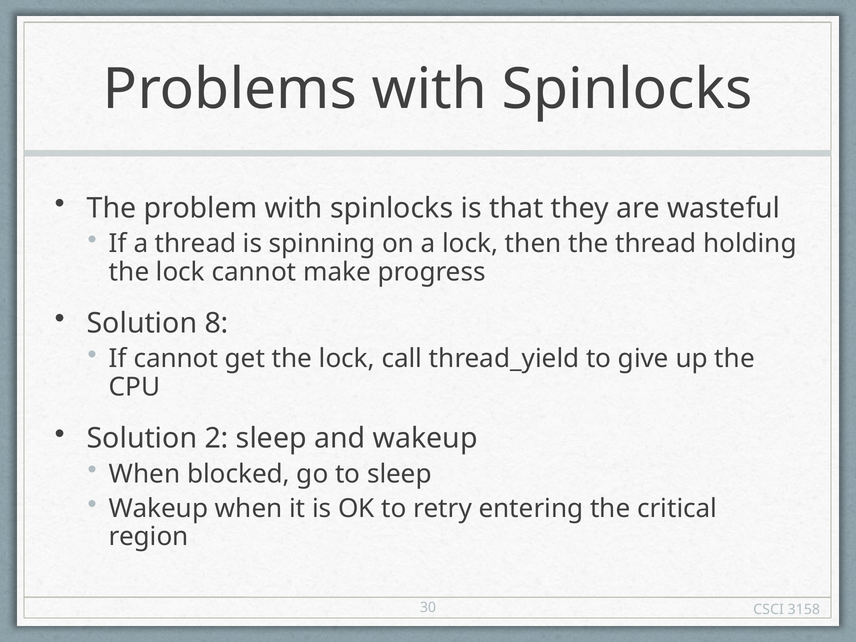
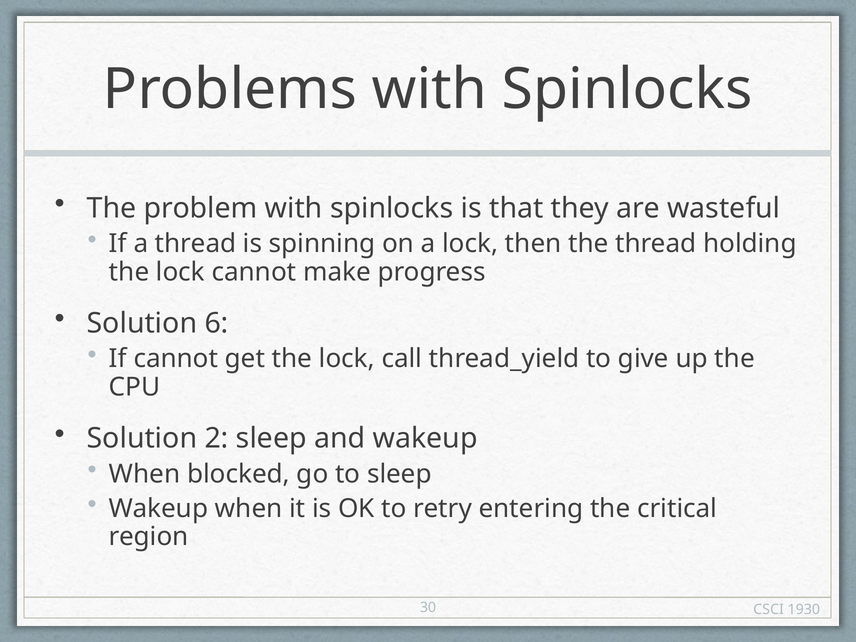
8: 8 -> 6
3158: 3158 -> 1930
